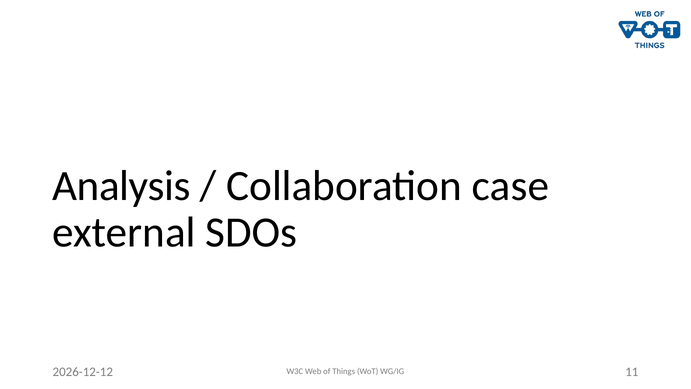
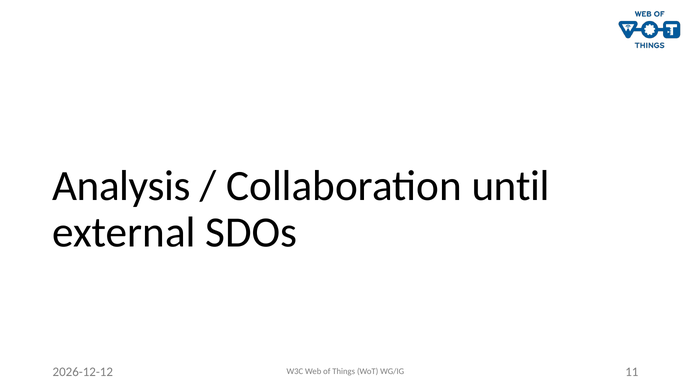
case: case -> until
